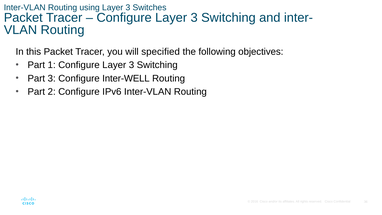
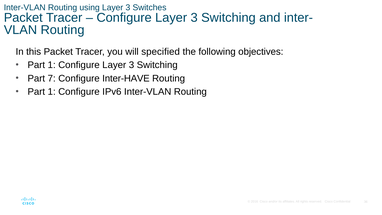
Part 3: 3 -> 7
Inter-WELL: Inter-WELL -> Inter-HAVE
2 at (52, 92): 2 -> 1
